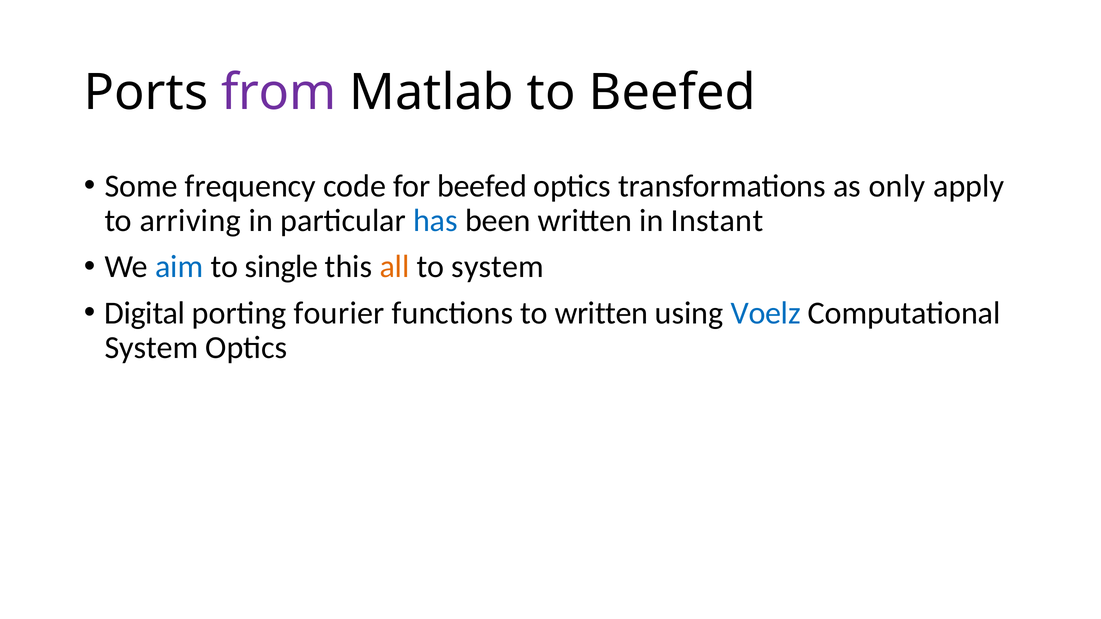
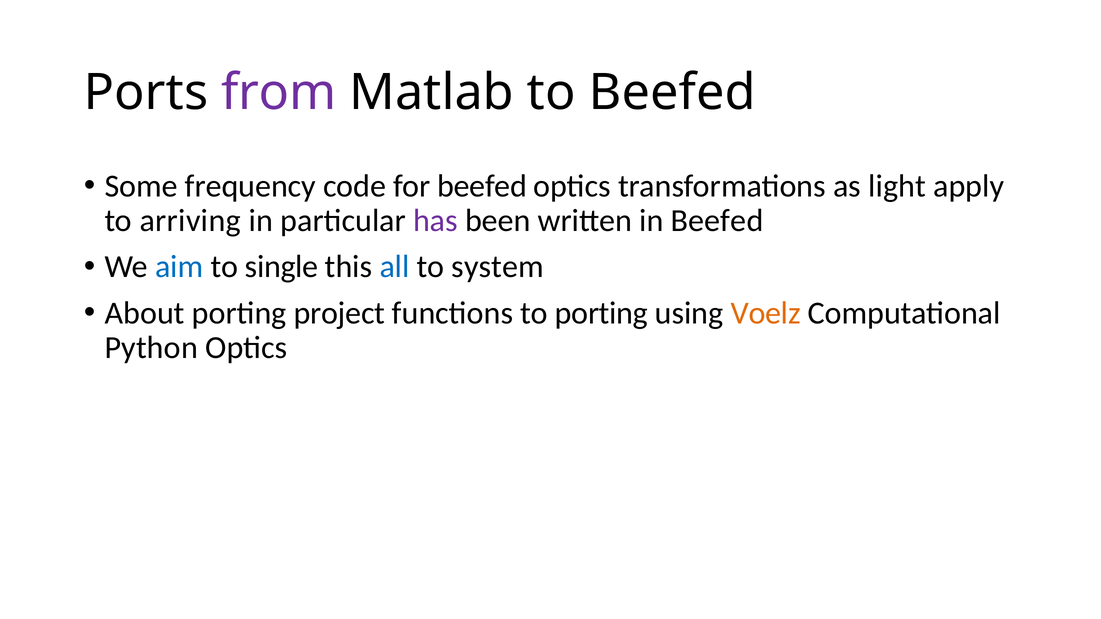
only: only -> light
has colour: blue -> purple
in Instant: Instant -> Beefed
all colour: orange -> blue
Digital: Digital -> About
fourier: fourier -> project
to written: written -> porting
Voelz colour: blue -> orange
System at (151, 348): System -> Python
